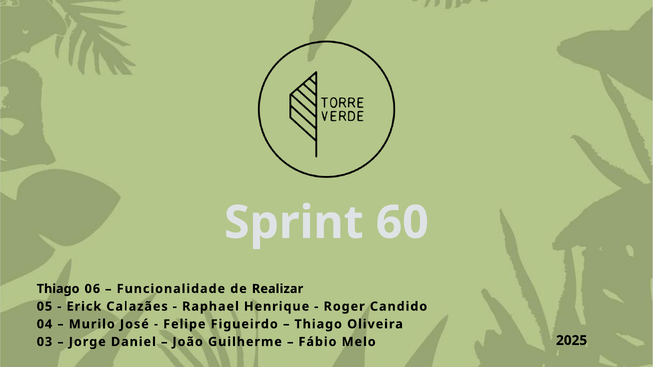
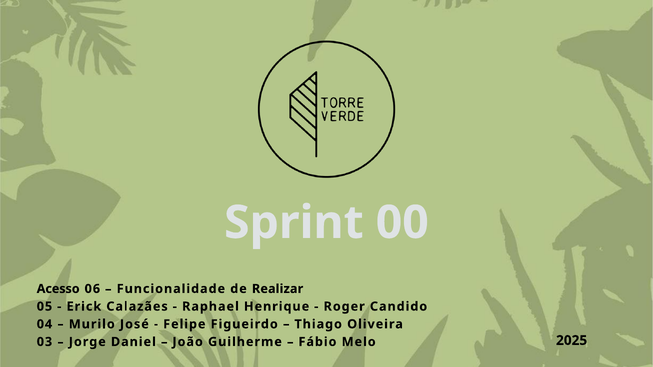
60: 60 -> 00
Thiago at (58, 289): Thiago -> Acesso
